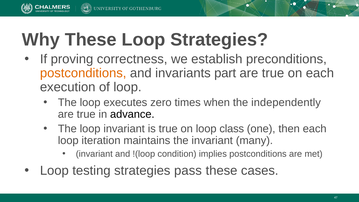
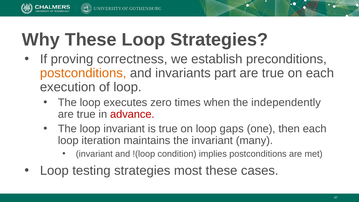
advance colour: black -> red
class: class -> gaps
pass: pass -> most
